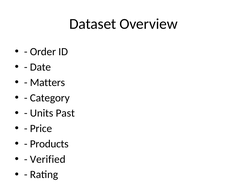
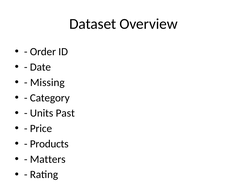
Matters: Matters -> Missing
Verified: Verified -> Matters
